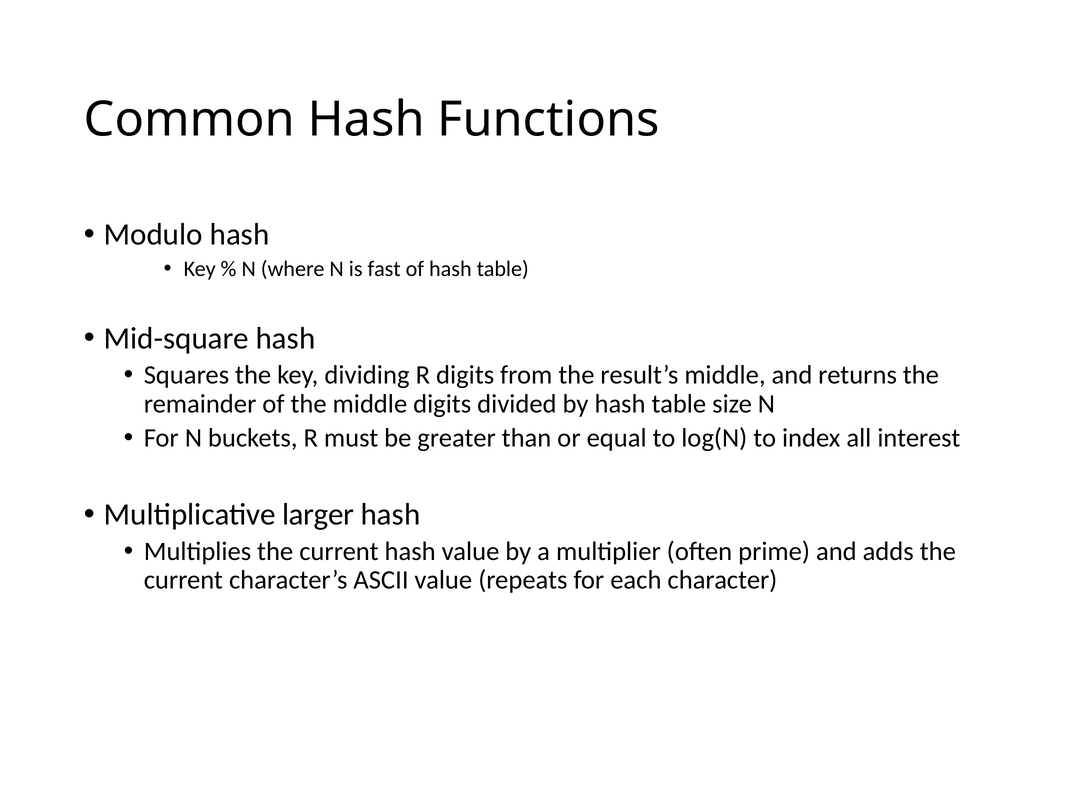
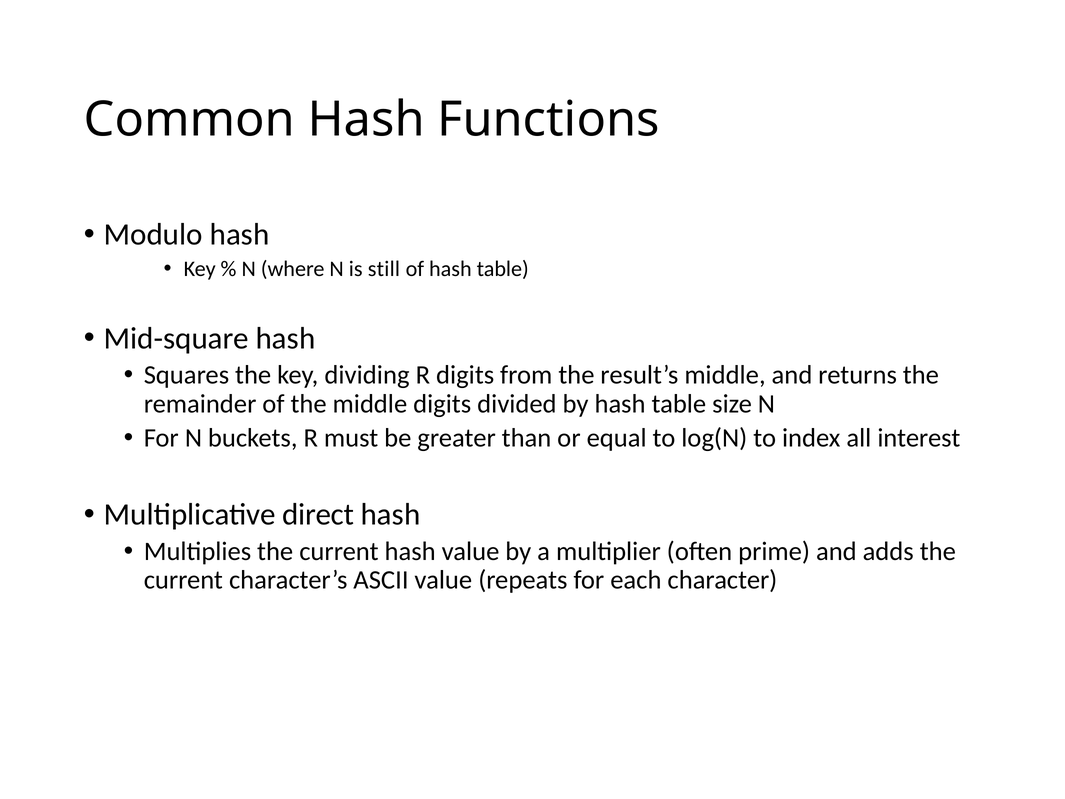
fast: fast -> still
larger: larger -> direct
